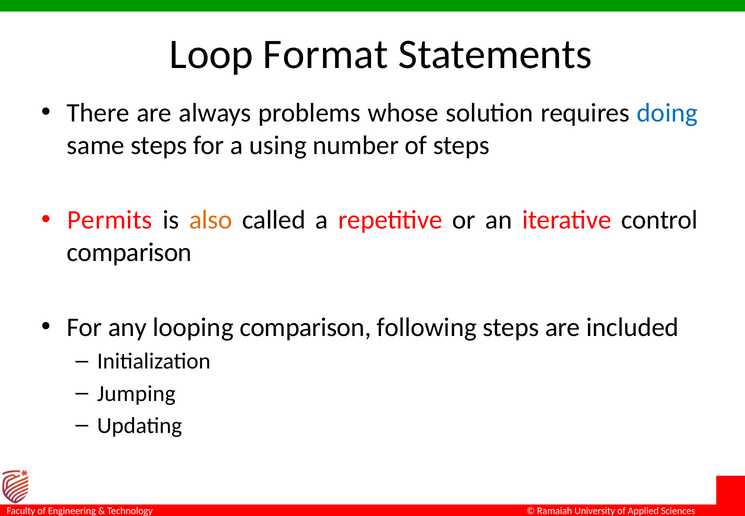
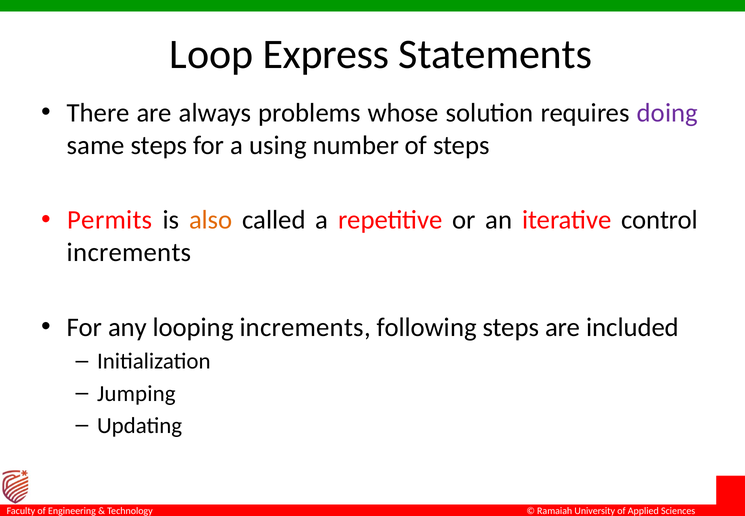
Format: Format -> Express
doing colour: blue -> purple
comparison at (129, 252): comparison -> increments
looping comparison: comparison -> increments
